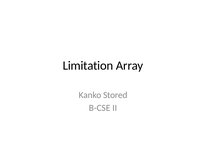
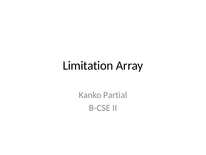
Stored: Stored -> Partial
